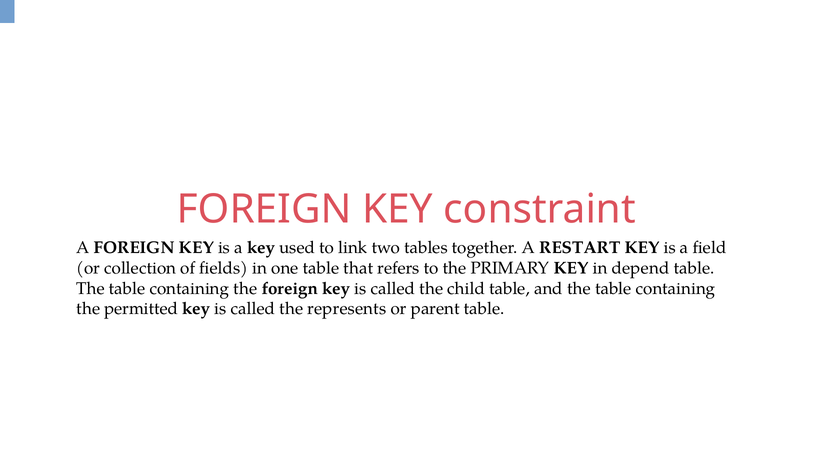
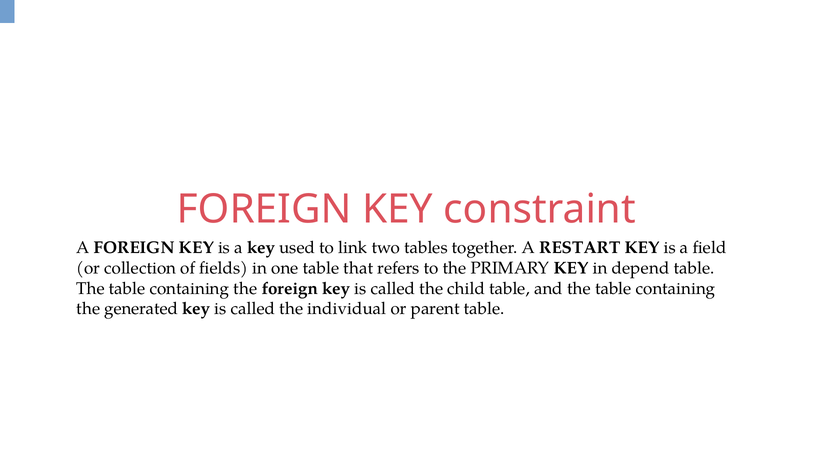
permitted: permitted -> generated
represents: represents -> individual
